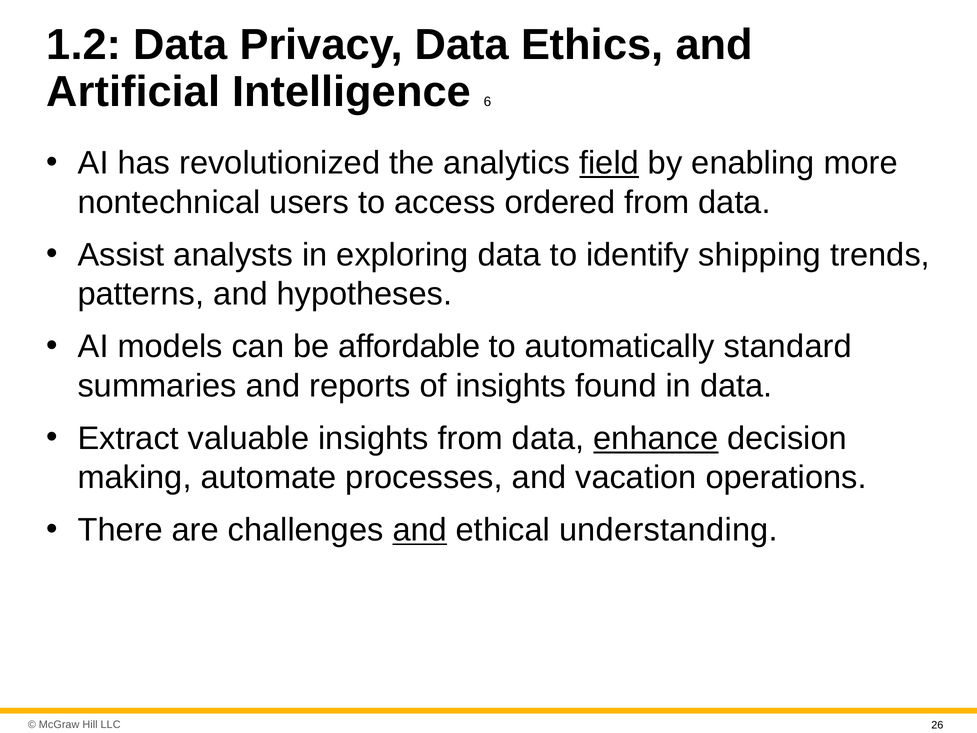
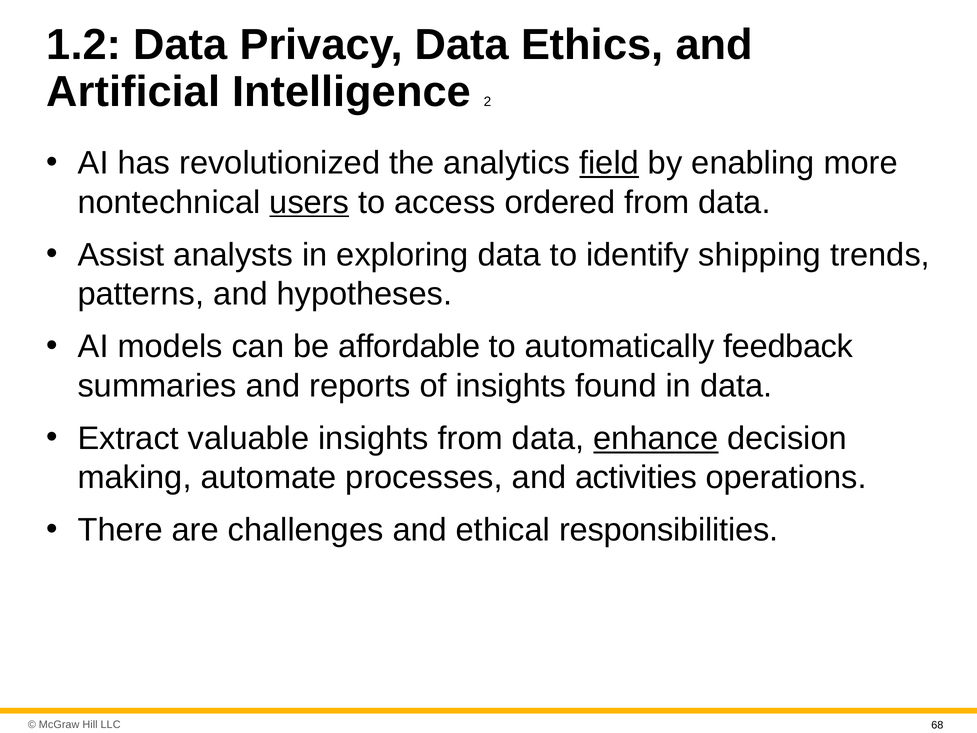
6: 6 -> 2
users underline: none -> present
standard: standard -> feedback
vacation: vacation -> activities
and at (420, 530) underline: present -> none
understanding: understanding -> responsibilities
26: 26 -> 68
